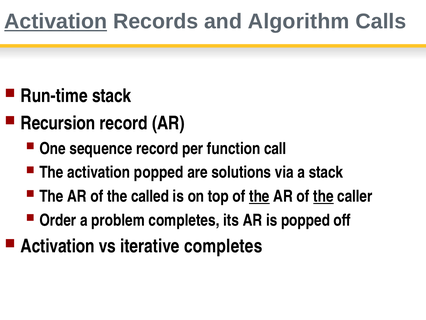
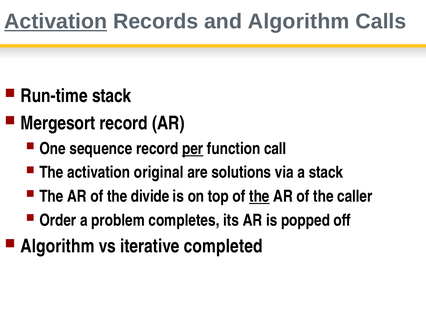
Recursion: Recursion -> Mergesort
per underline: none -> present
activation popped: popped -> original
called: called -> divide
the at (323, 196) underline: present -> none
Activation at (58, 246): Activation -> Algorithm
iterative completes: completes -> completed
